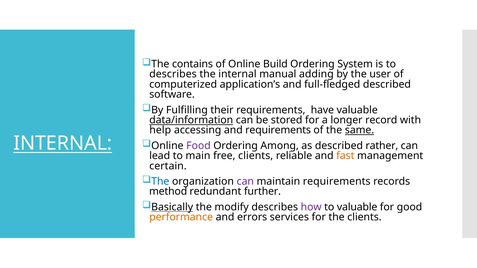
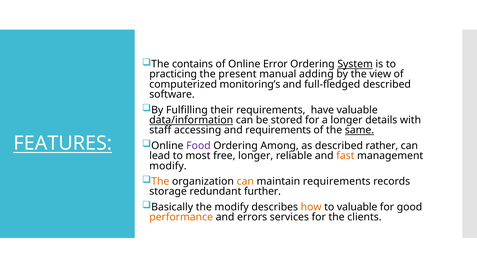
Build: Build -> Error
System underline: none -> present
describes at (173, 74): describes -> practicing
the internal: internal -> present
user: user -> view
application’s: application’s -> monitoring’s
record: record -> details
help: help -> staff
INTERNAL at (63, 144): INTERNAL -> FEATURES
main: main -> most
free clients: clients -> longer
certain at (168, 166): certain -> modify
The at (160, 182) colour: blue -> orange
can at (245, 182) colour: purple -> orange
method: method -> storage
Basically underline: present -> none
how colour: purple -> orange
